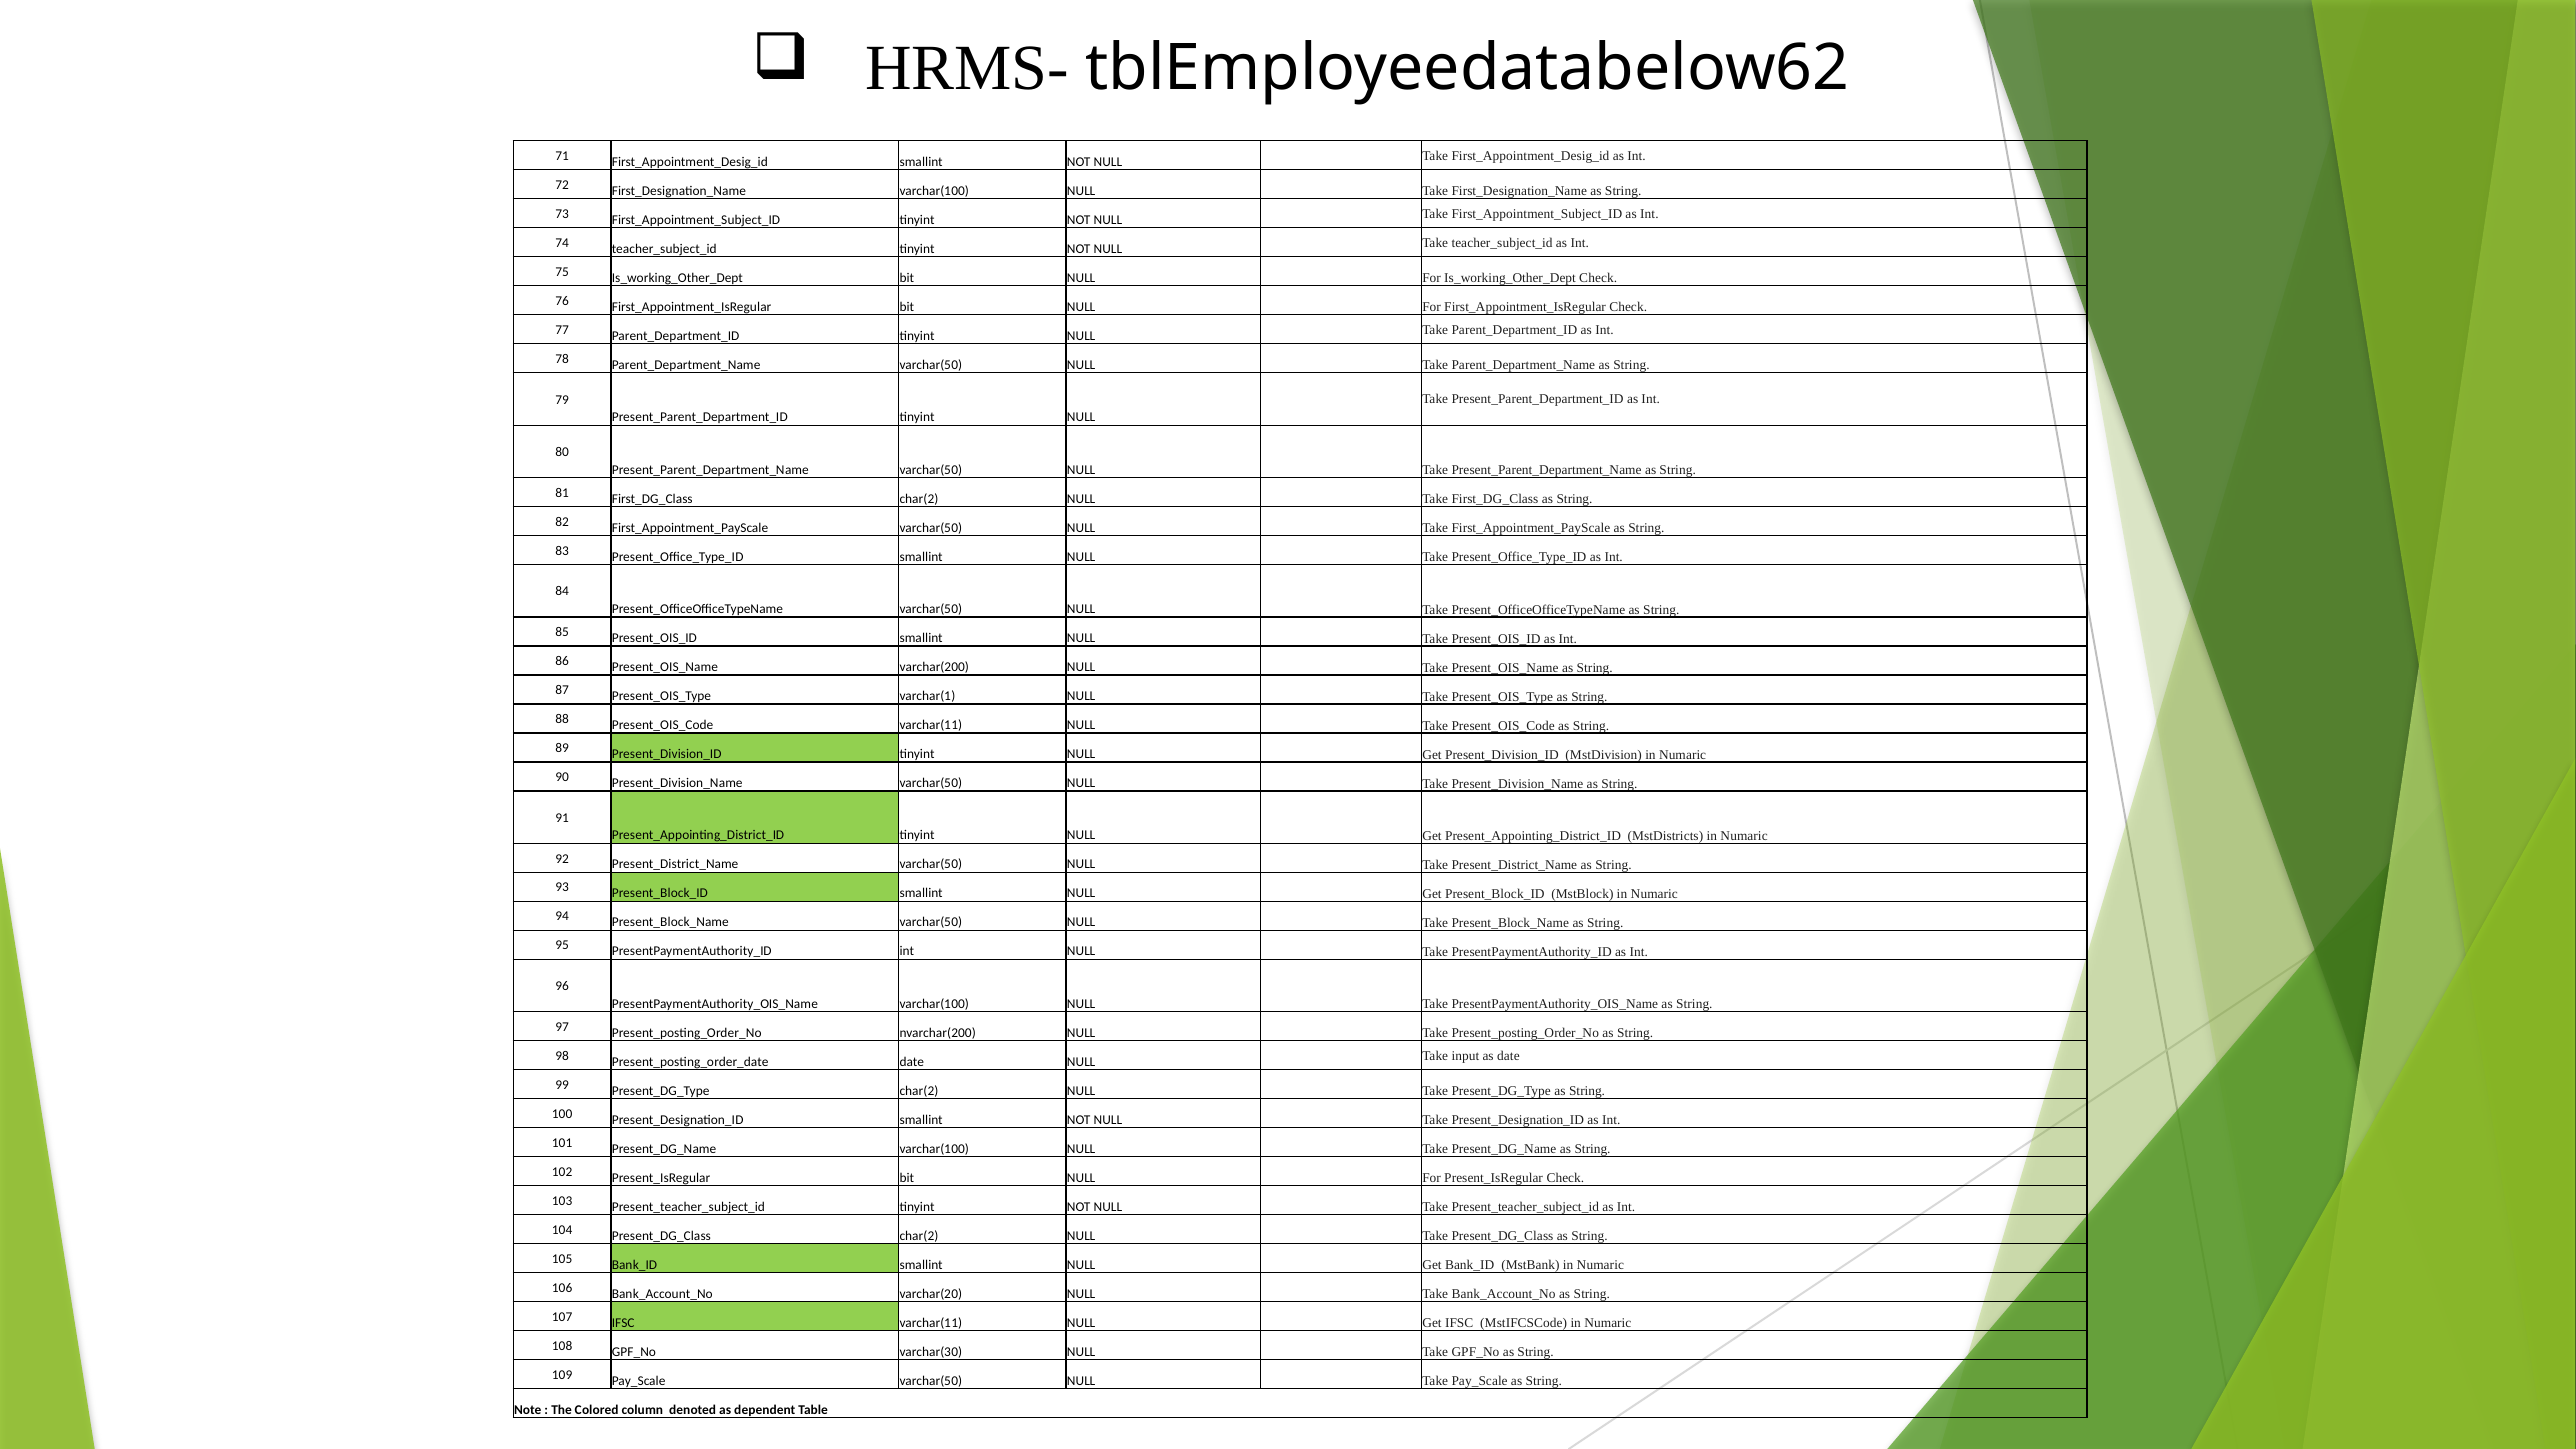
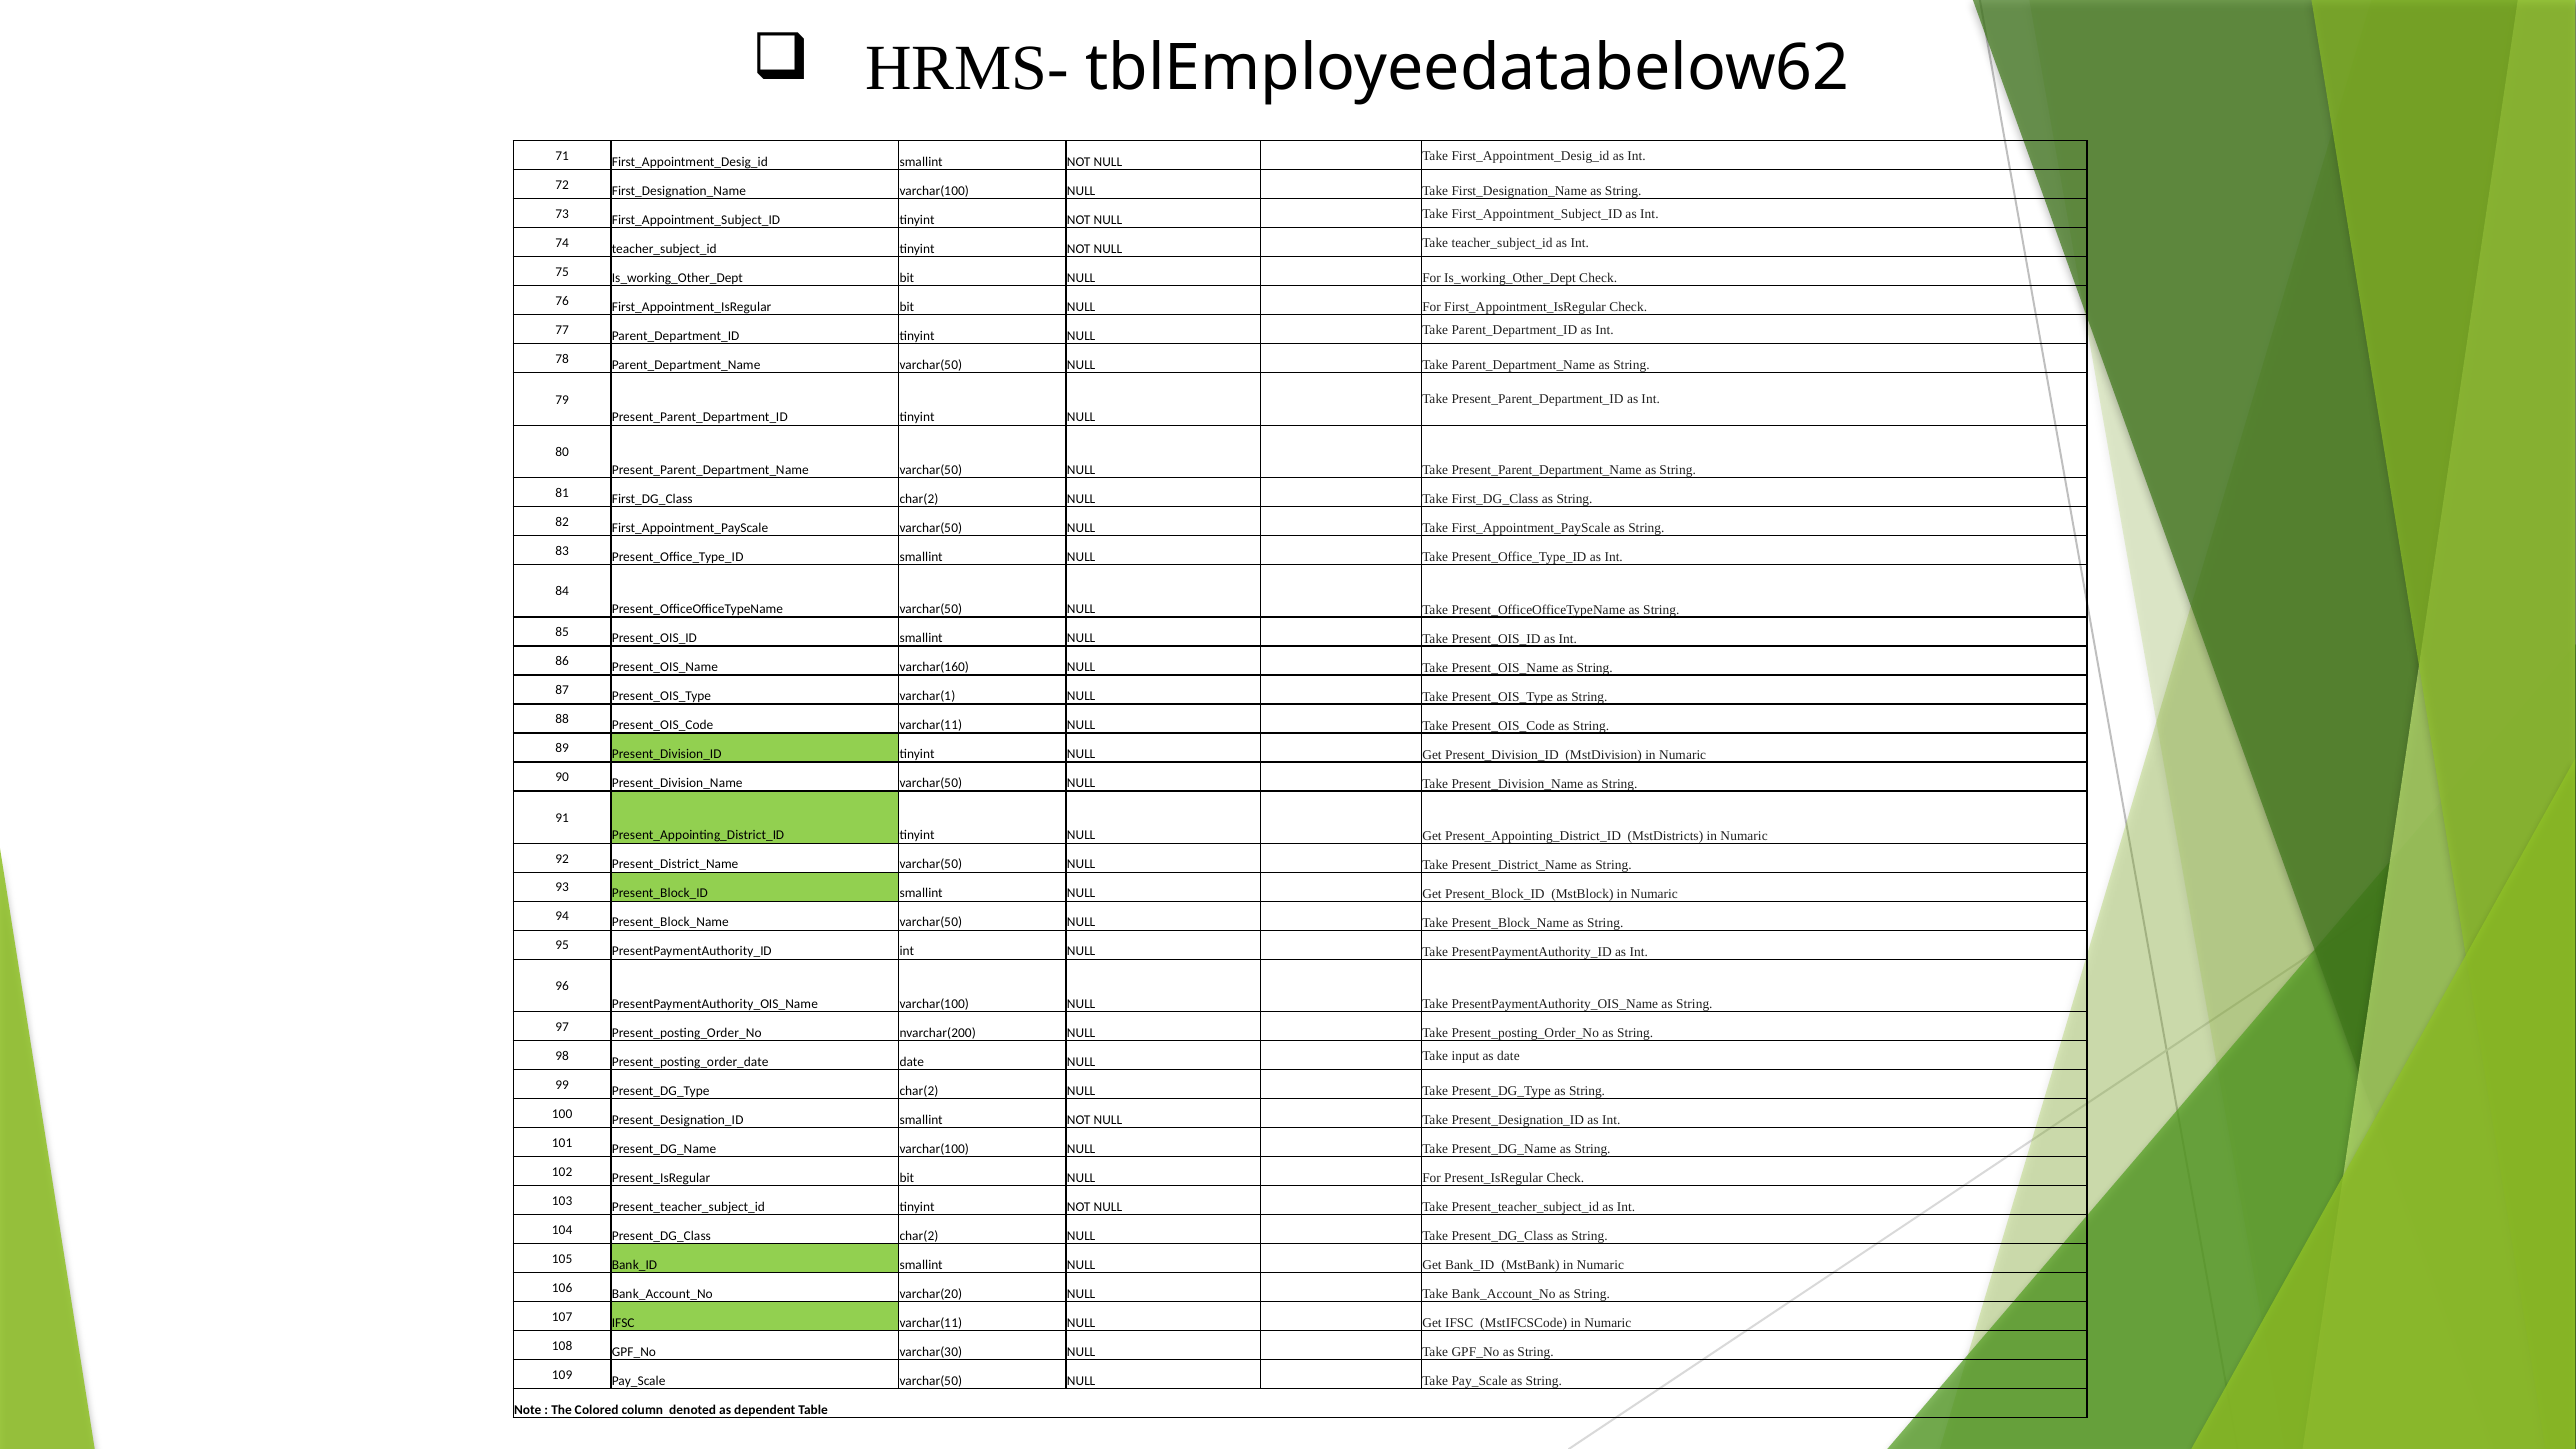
varchar(200: varchar(200 -> varchar(160
